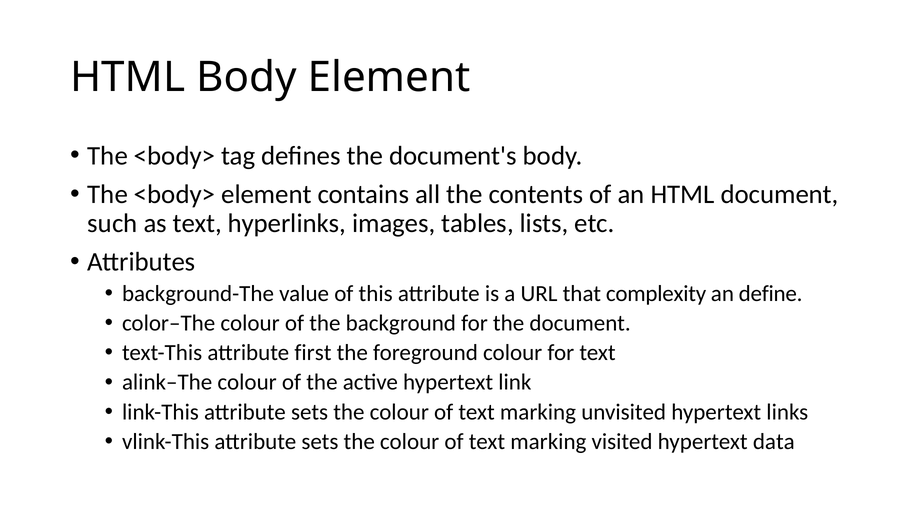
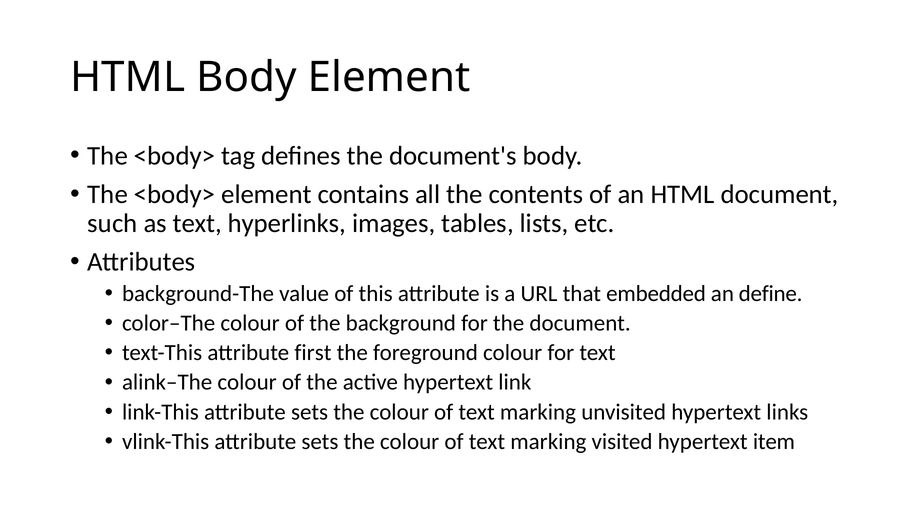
complexity: complexity -> embedded
data: data -> item
